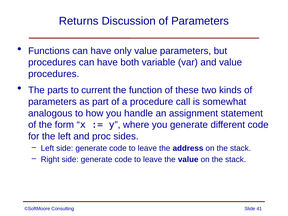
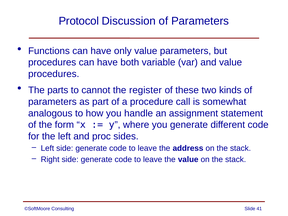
Returns: Returns -> Protocol
current: current -> cannot
function: function -> register
